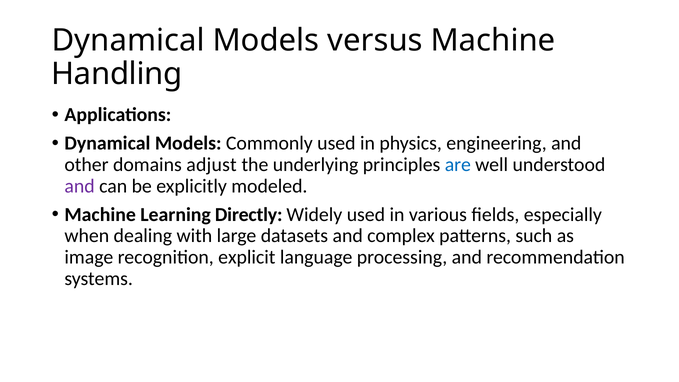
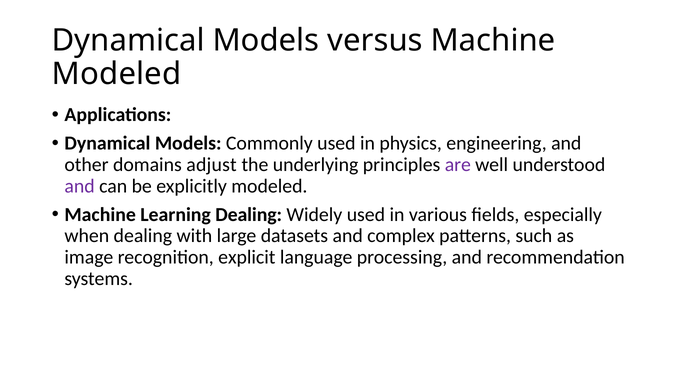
Handling at (117, 74): Handling -> Modeled
are colour: blue -> purple
Learning Directly: Directly -> Dealing
